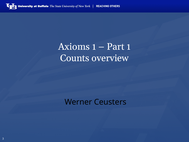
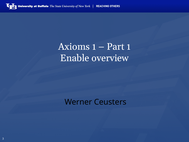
Counts: Counts -> Enable
